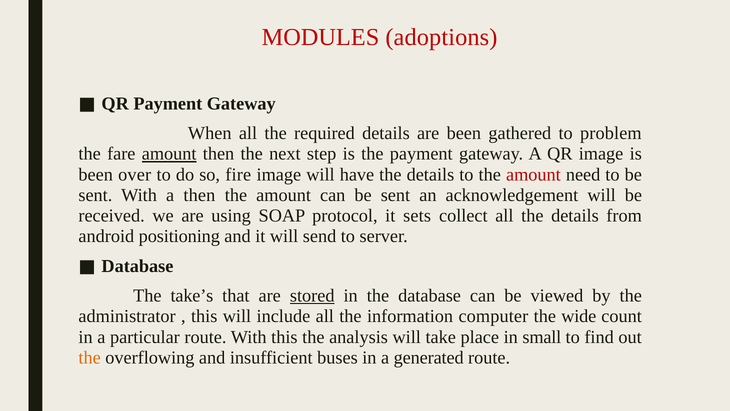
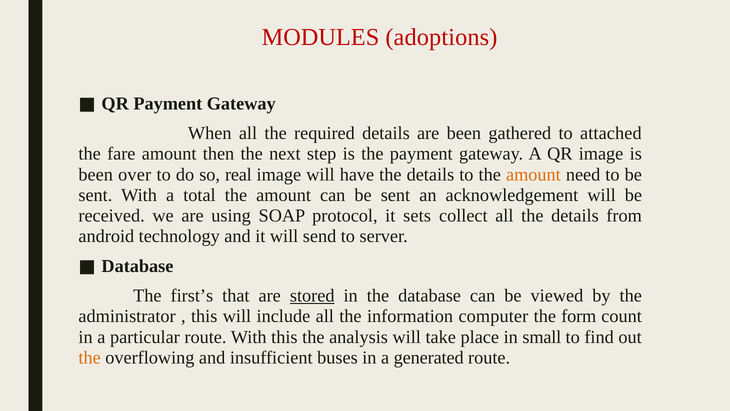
problem: problem -> attached
amount at (169, 154) underline: present -> none
fire: fire -> real
amount at (533, 174) colour: red -> orange
a then: then -> total
positioning: positioning -> technology
take’s: take’s -> first’s
wide: wide -> form
